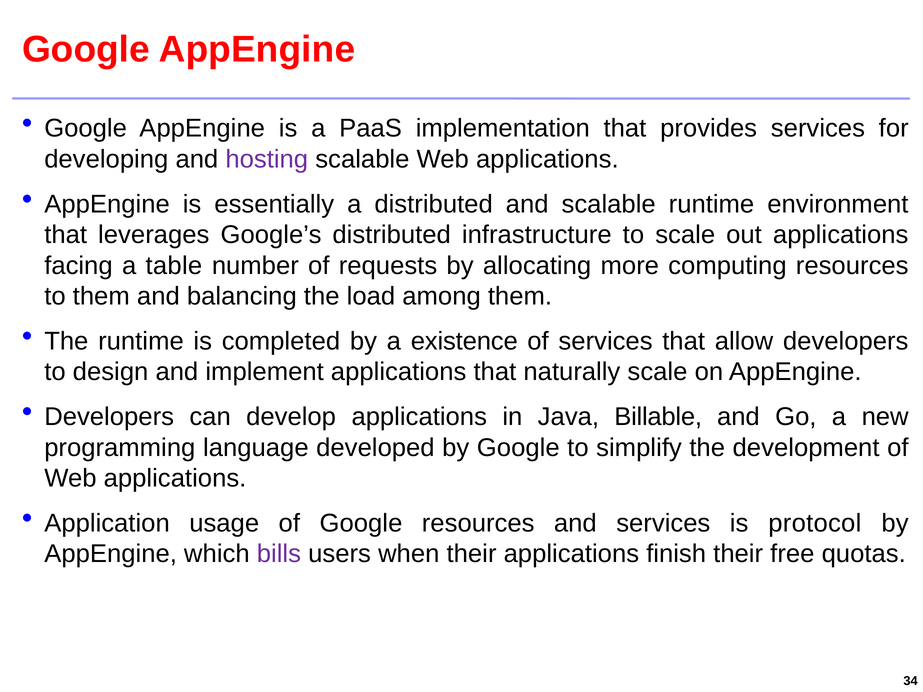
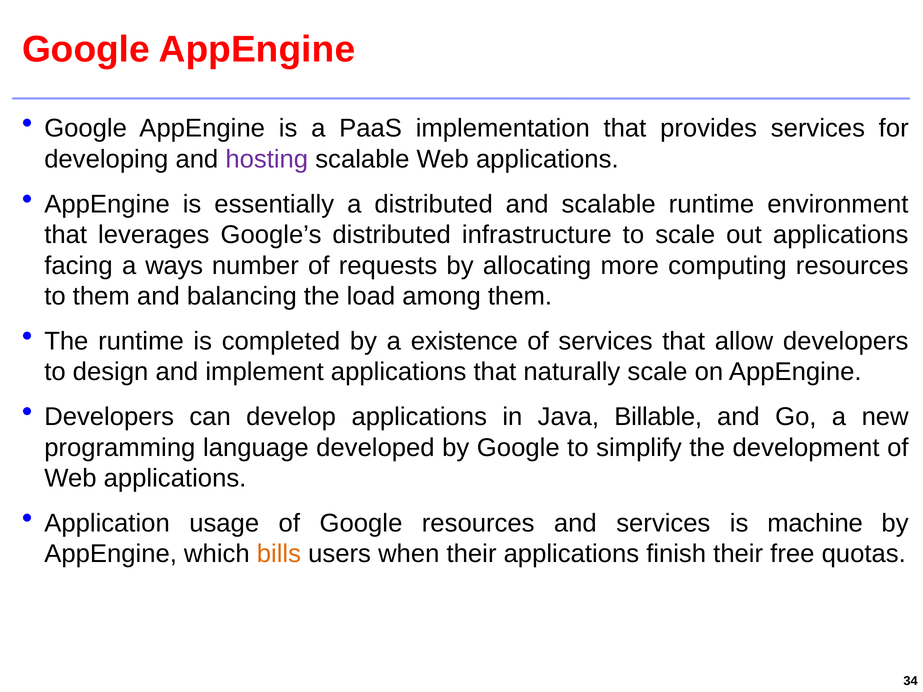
table: table -> ways
protocol: protocol -> machine
bills colour: purple -> orange
